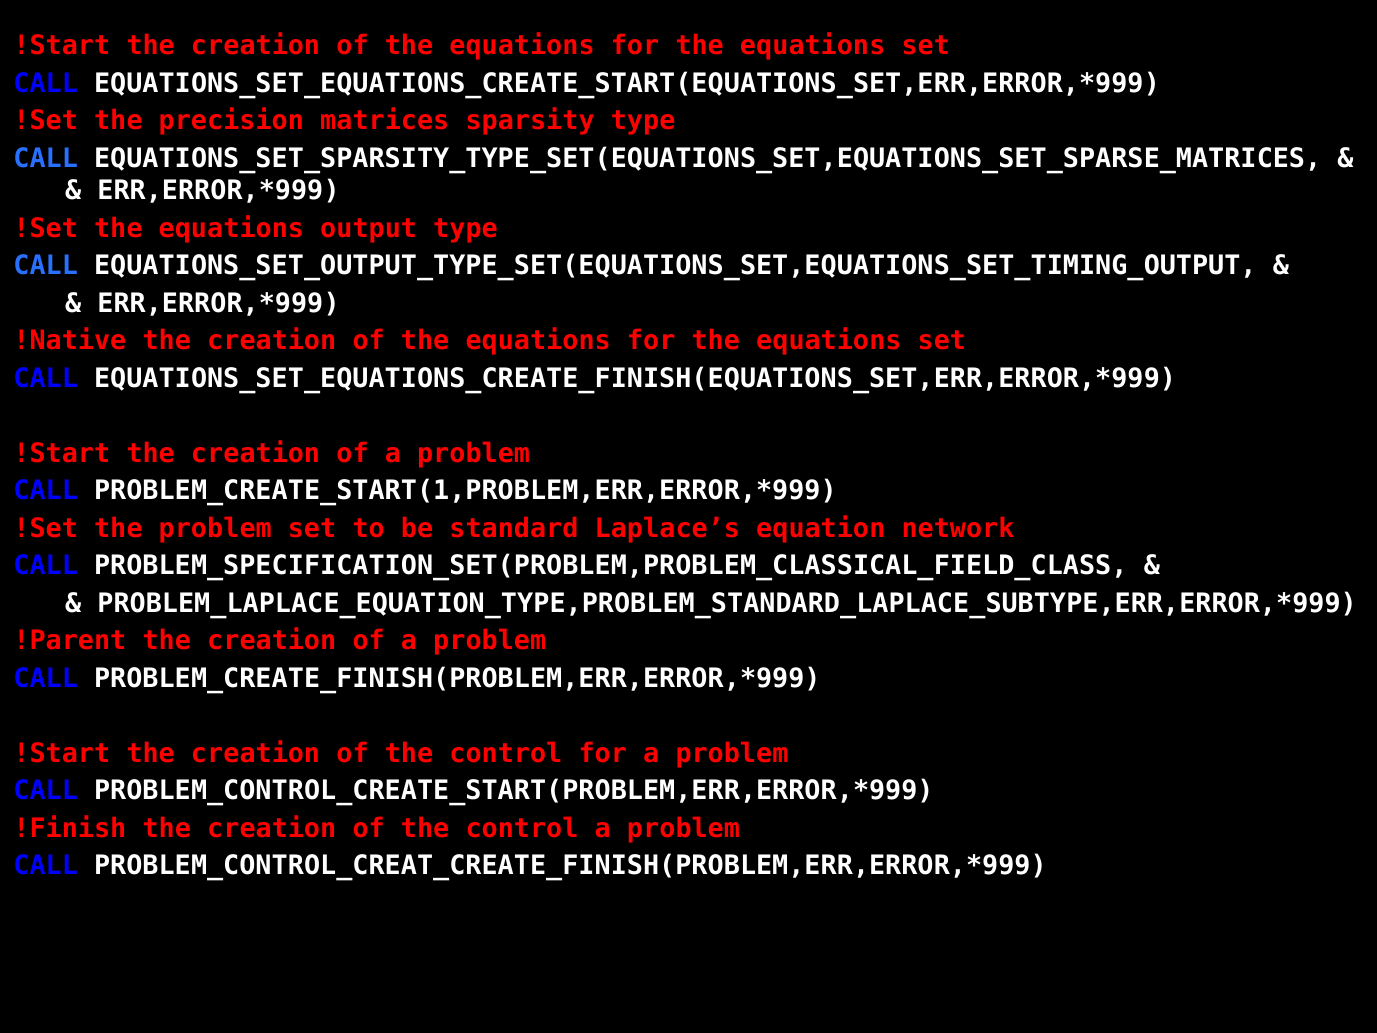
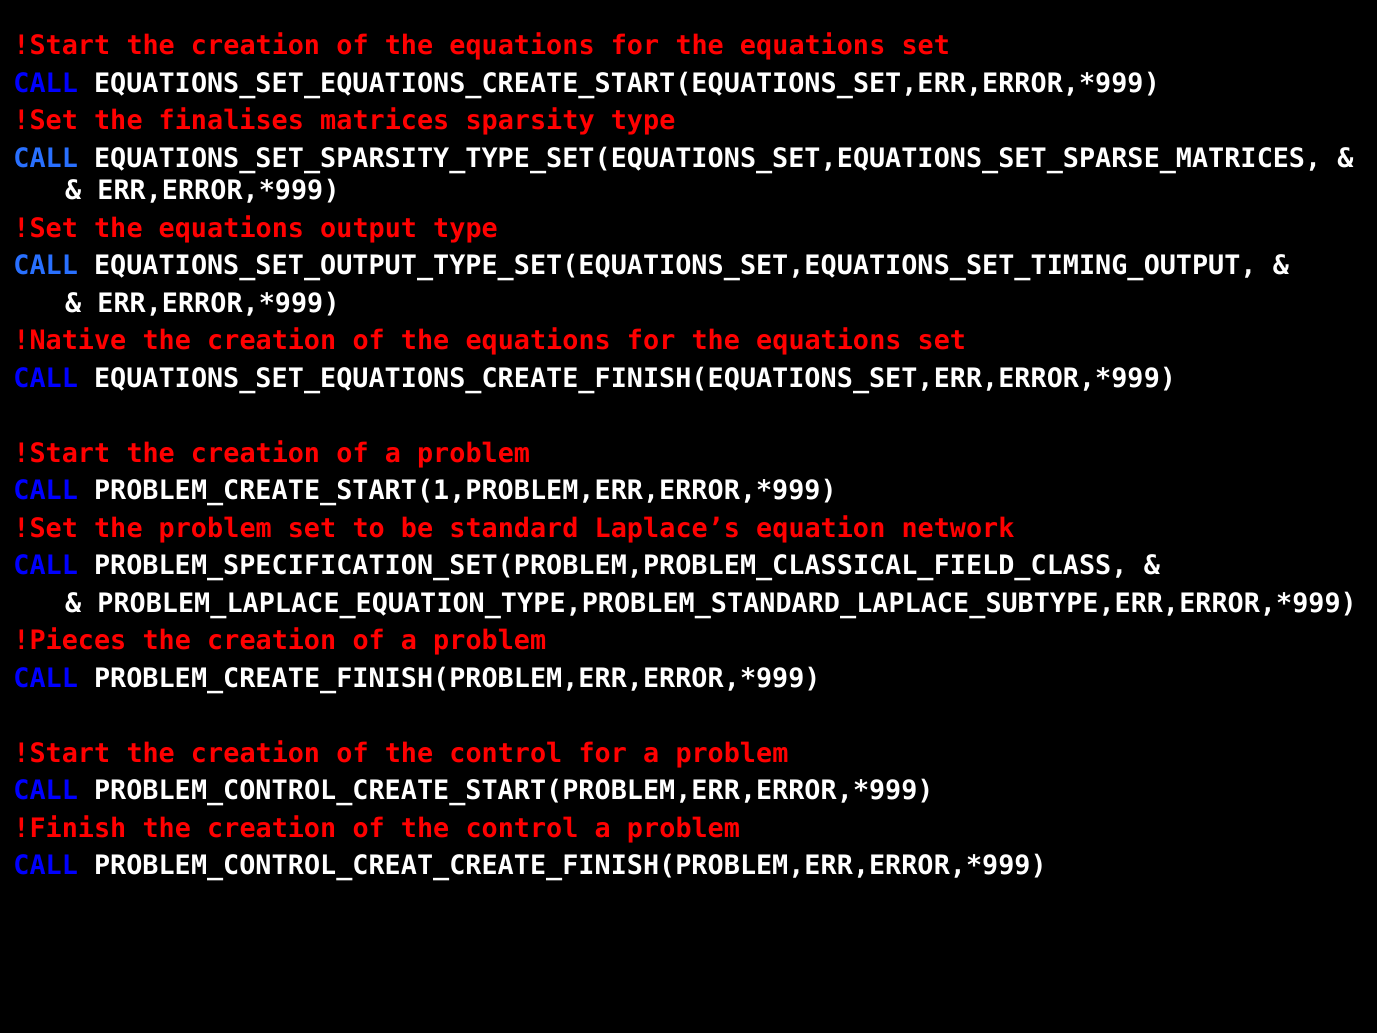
precision: precision -> finalises
!Parent: !Parent -> !Pieces
